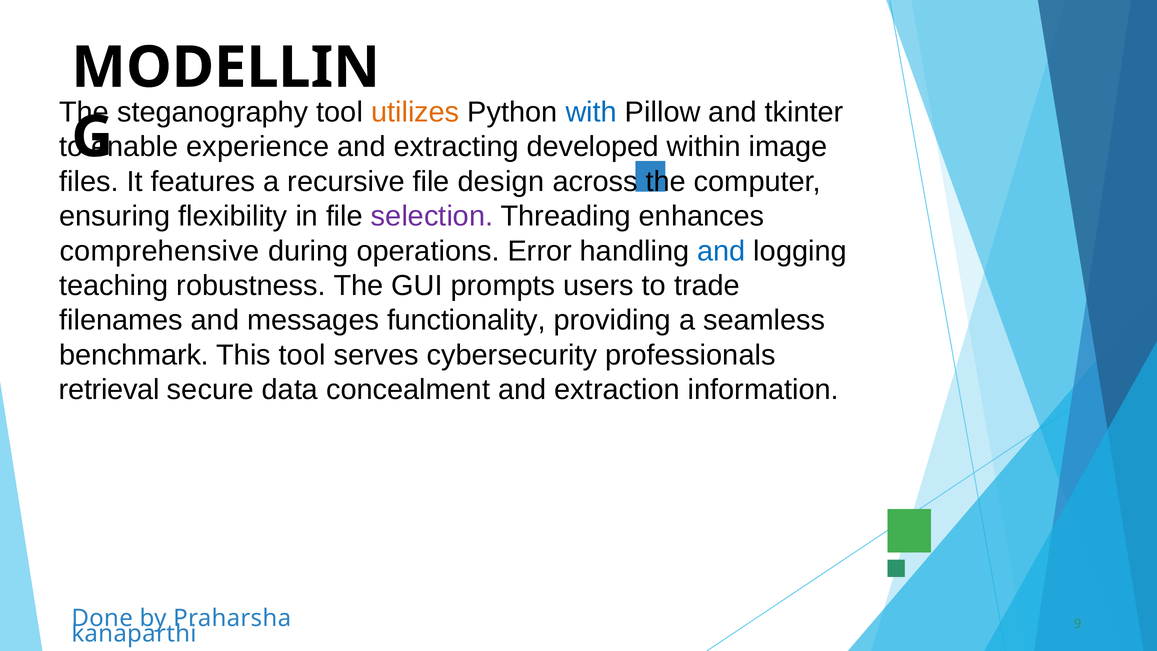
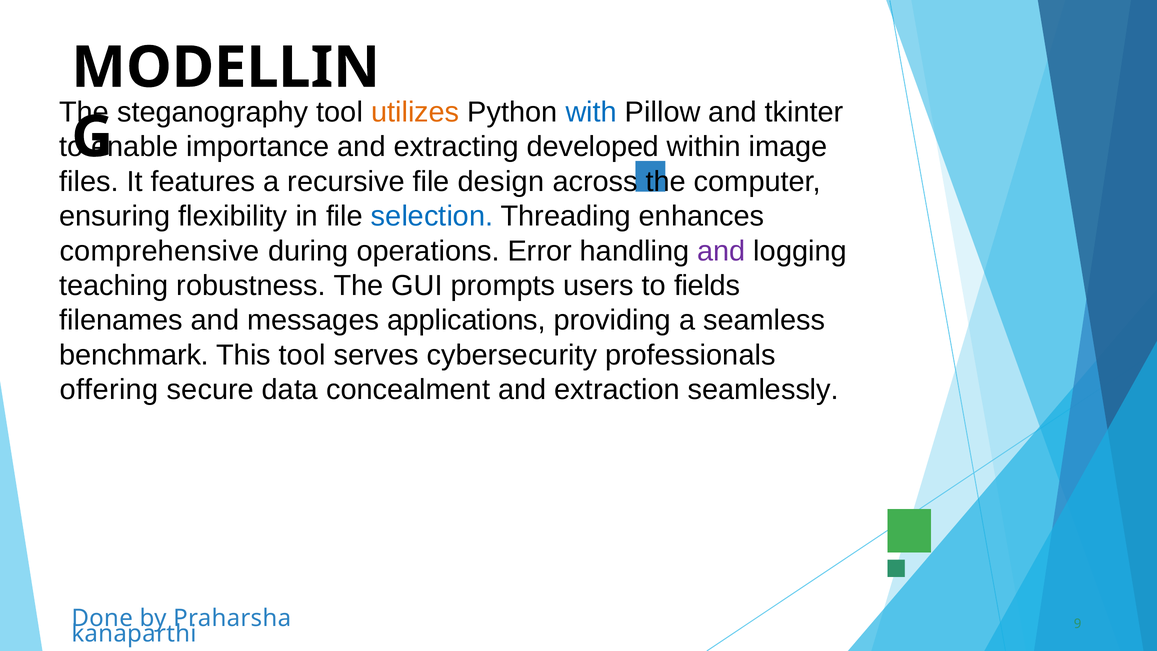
experience: experience -> importance
selection colour: purple -> blue
and at (721, 251) colour: blue -> purple
trade: trade -> fields
functionality: functionality -> applications
retrieval: retrieval -> offering
information: information -> seamlessly
